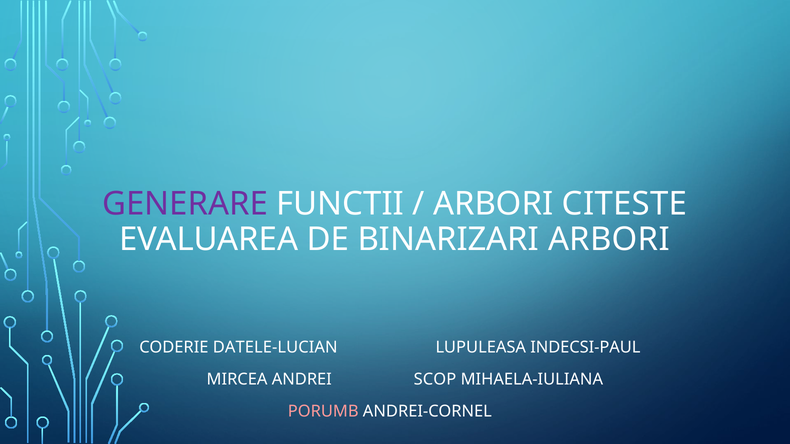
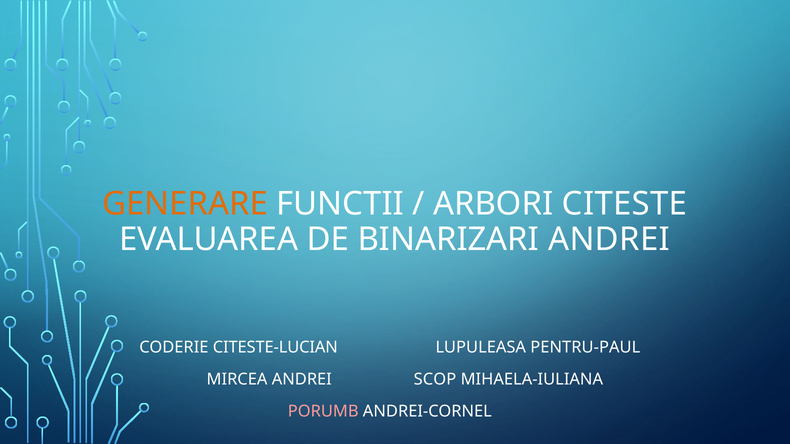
GENERARE colour: purple -> orange
BINARIZARI ARBORI: ARBORI -> ANDREI
DATELE-LUCIAN: DATELE-LUCIAN -> CITESTE-LUCIAN
INDECSI-PAUL: INDECSI-PAUL -> PENTRU-PAUL
